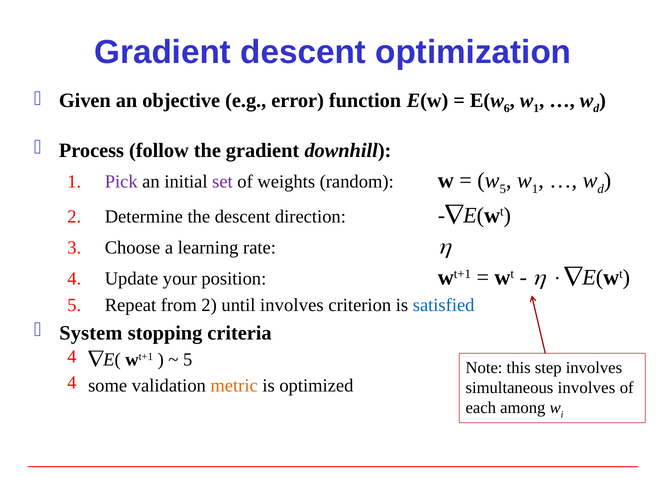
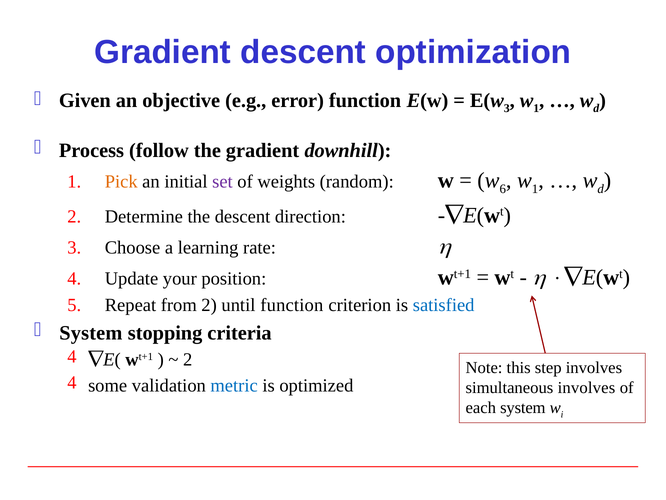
E(w 6: 6 -> 3
Pick colour: purple -> orange
w 5: 5 -> 6
until involves: involves -> function
5 at (188, 359): 5 -> 2
metric colour: orange -> blue
each among: among -> system
